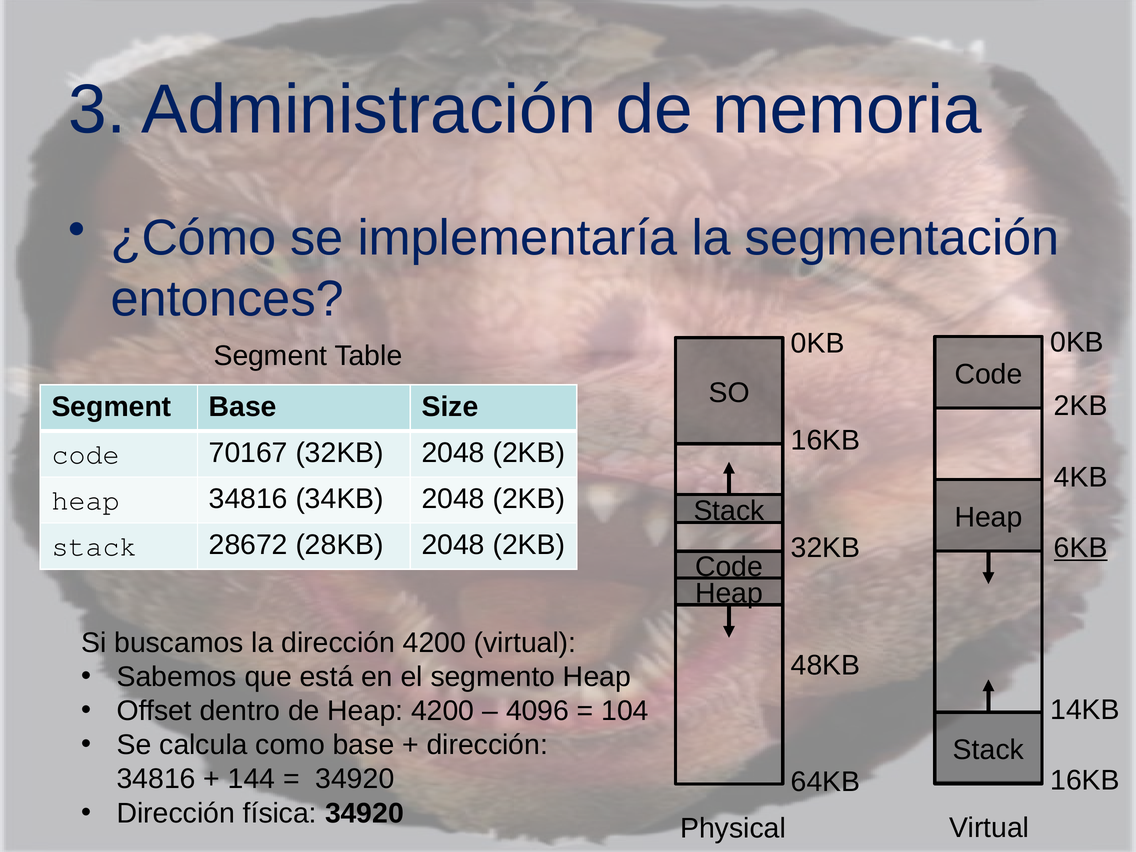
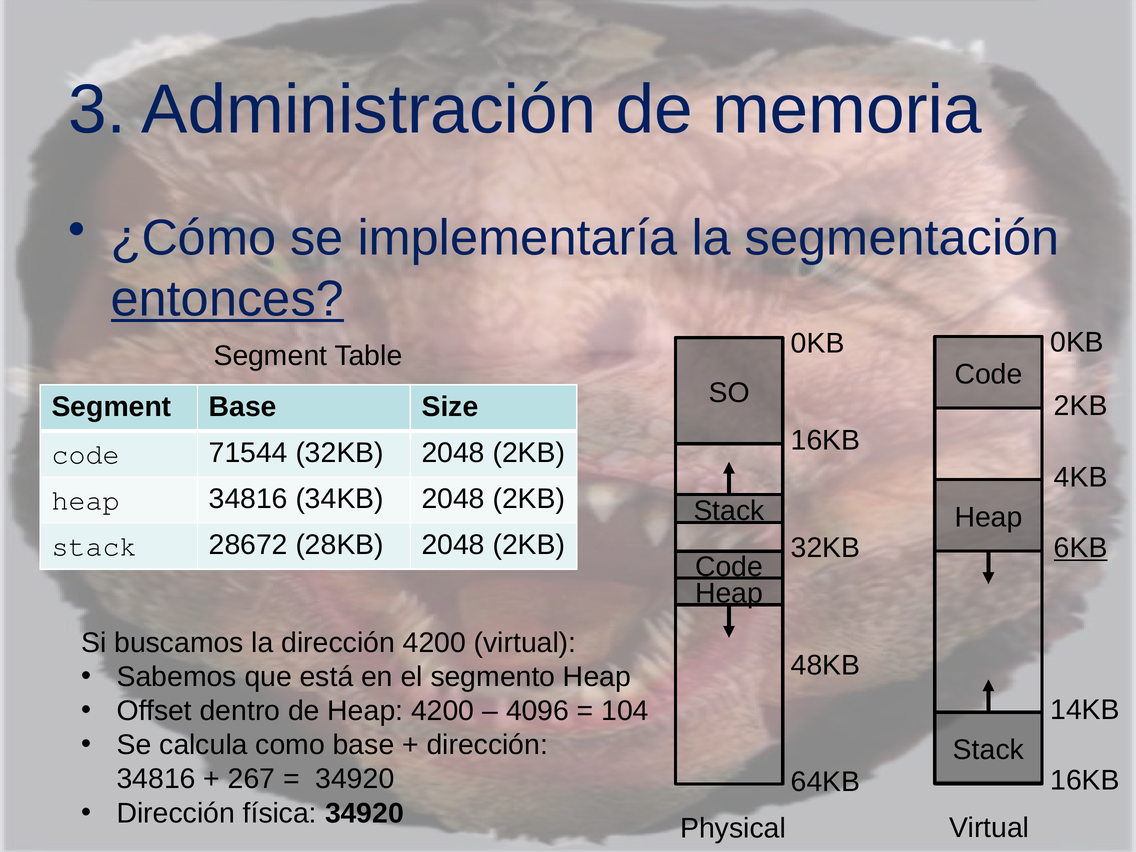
entonces underline: none -> present
70167: 70167 -> 71544
144: 144 -> 267
